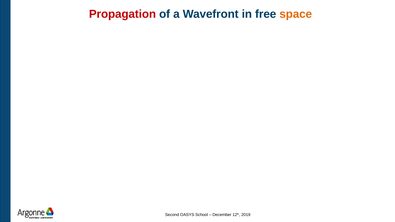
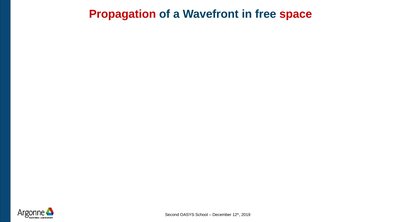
space colour: orange -> red
